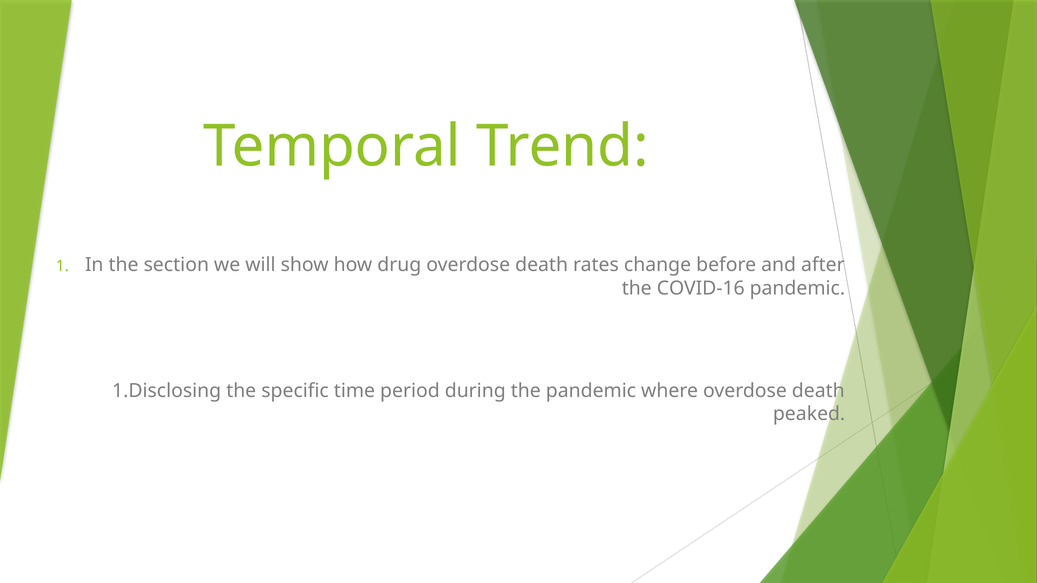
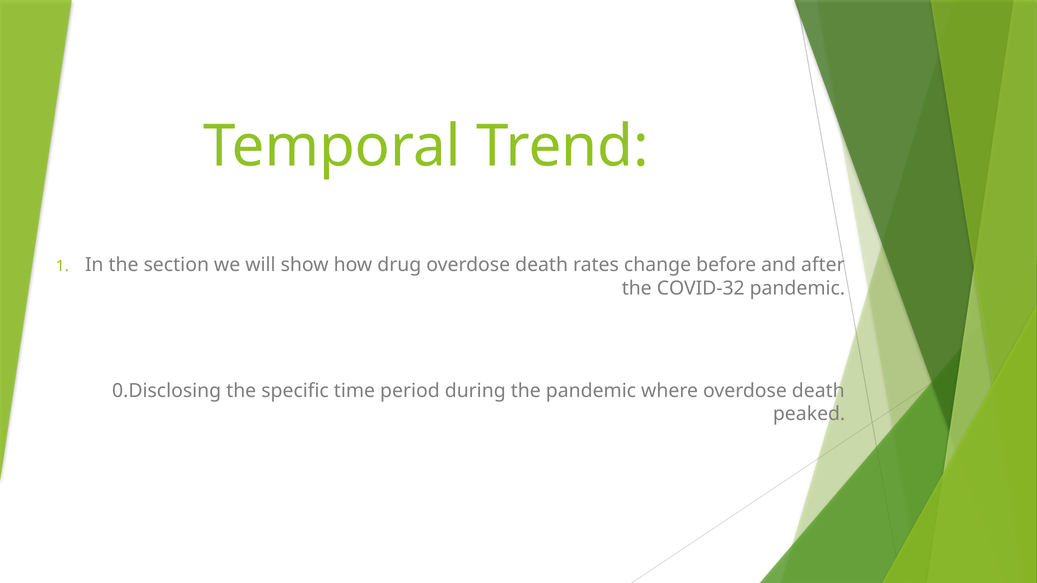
COVID-16: COVID-16 -> COVID-32
1.Disclosing: 1.Disclosing -> 0.Disclosing
